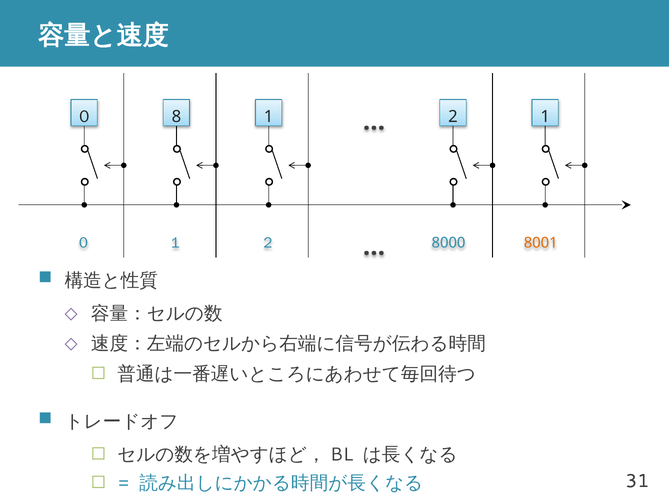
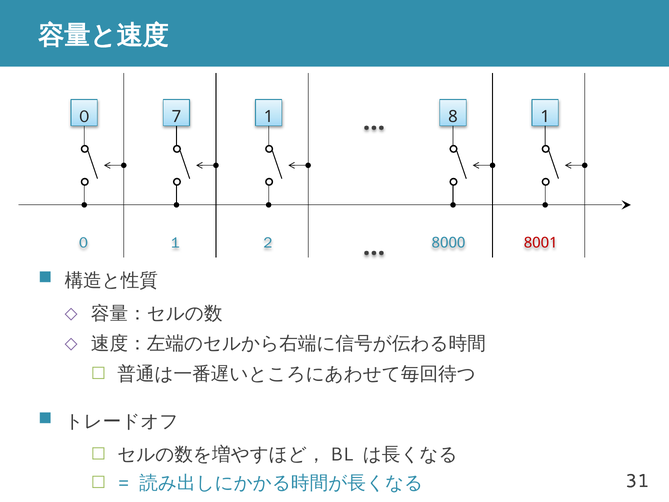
8: 8 -> 7
2: 2 -> 8
8001 colour: orange -> red
